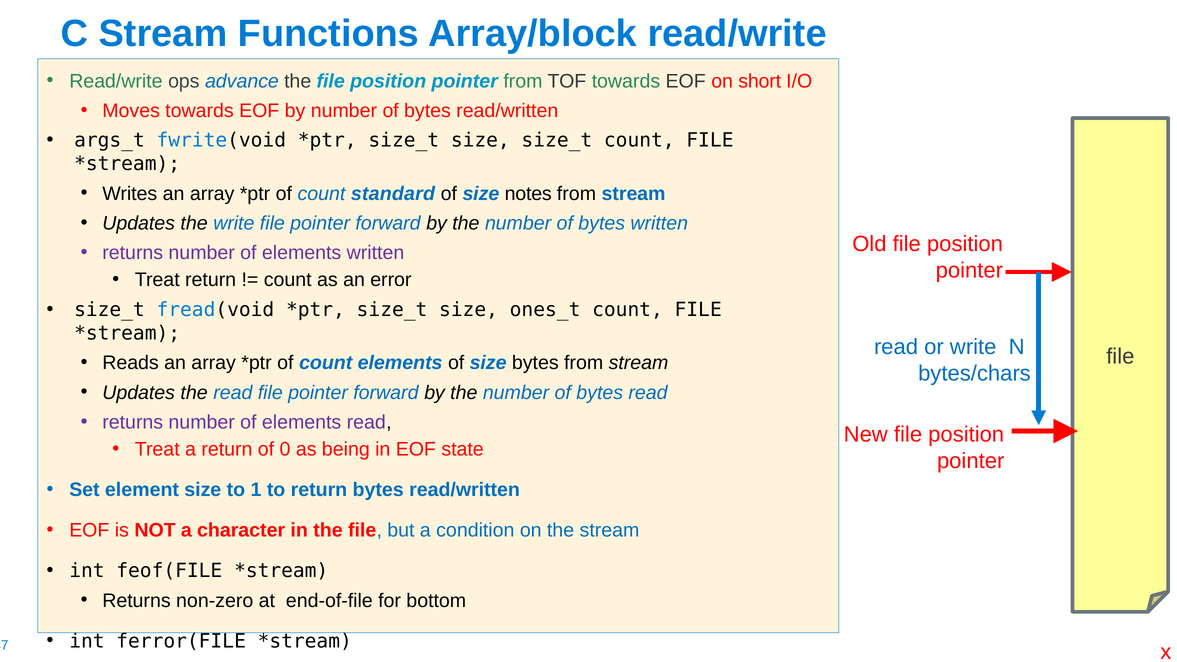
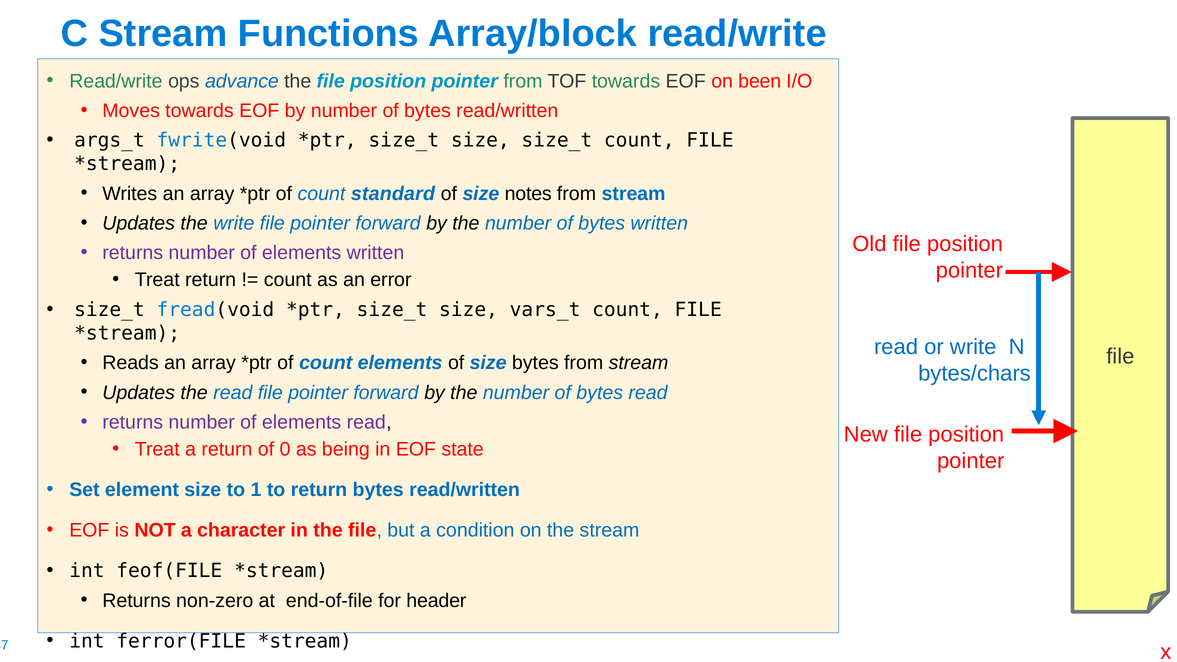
short: short -> been
ones_t: ones_t -> vars_t
bottom: bottom -> header
